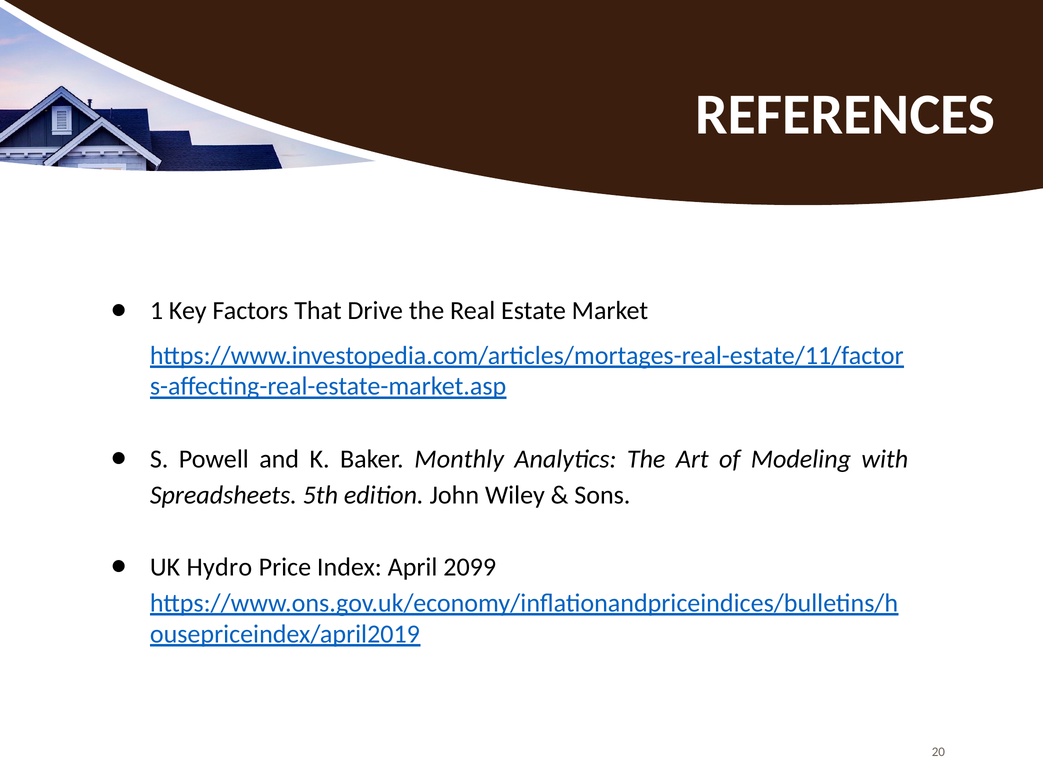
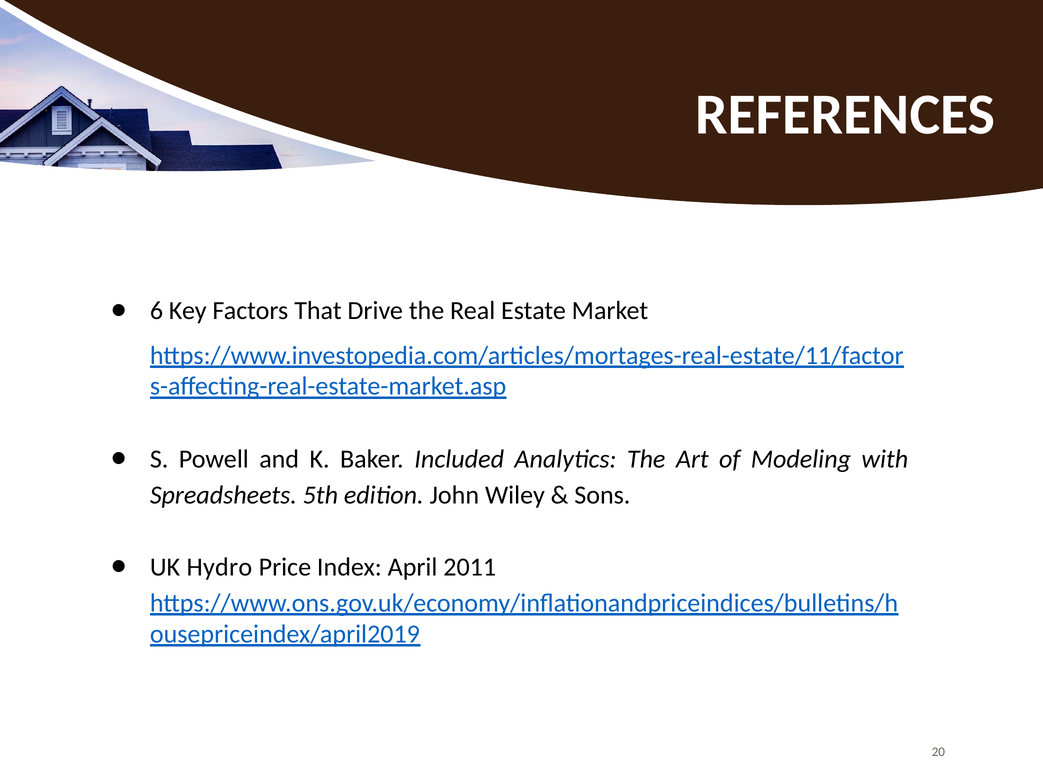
1: 1 -> 6
Monthly: Monthly -> Included
2099: 2099 -> 2011
